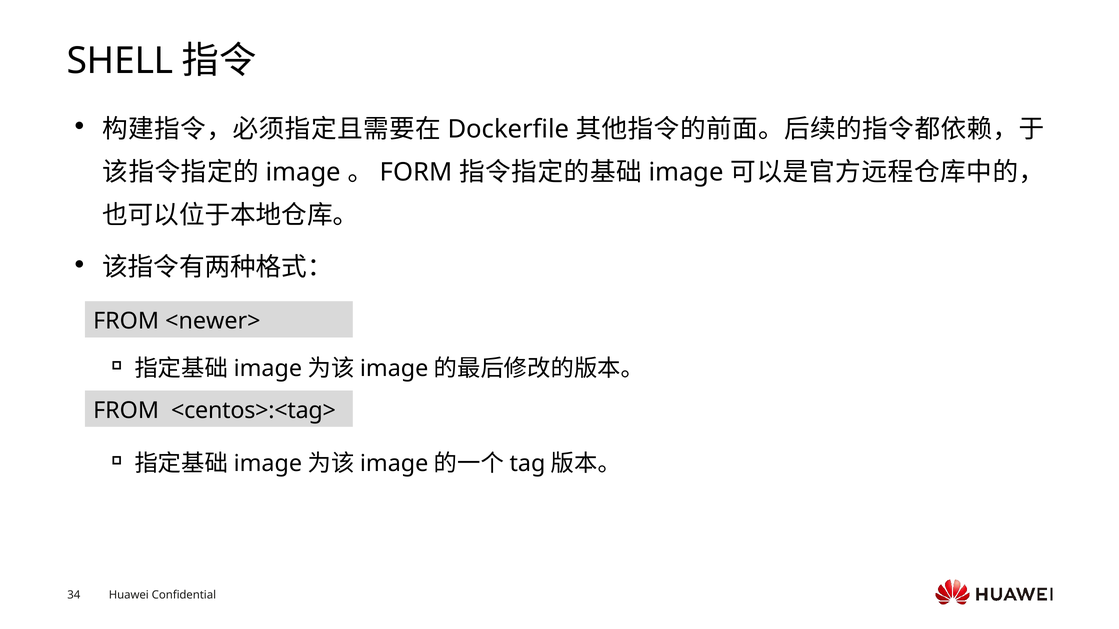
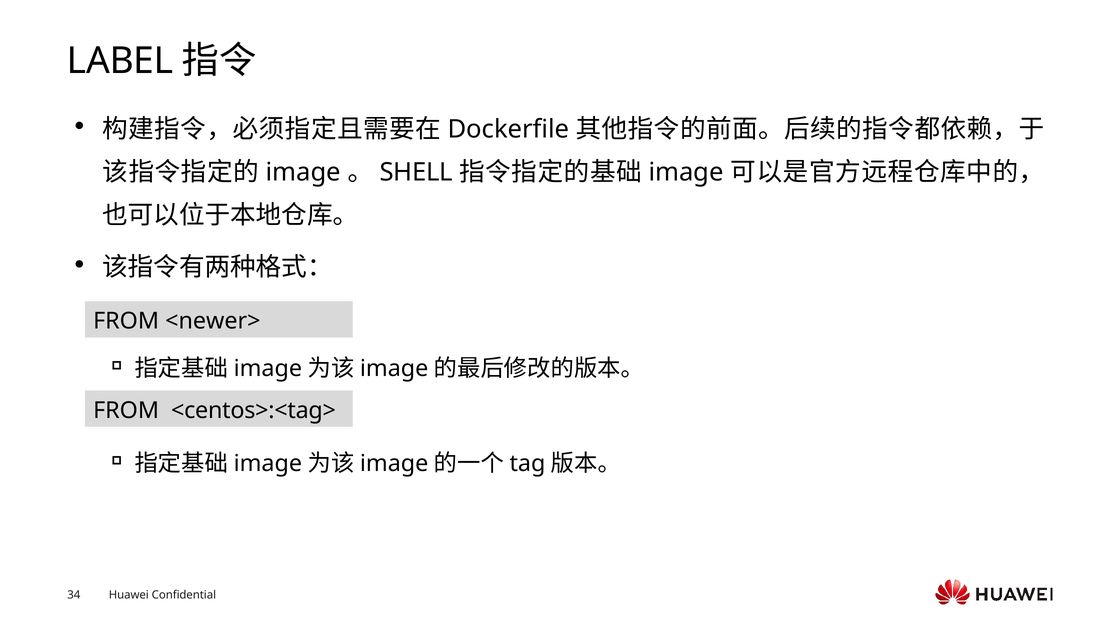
SHELL: SHELL -> LABEL
FORM: FORM -> SHELL
